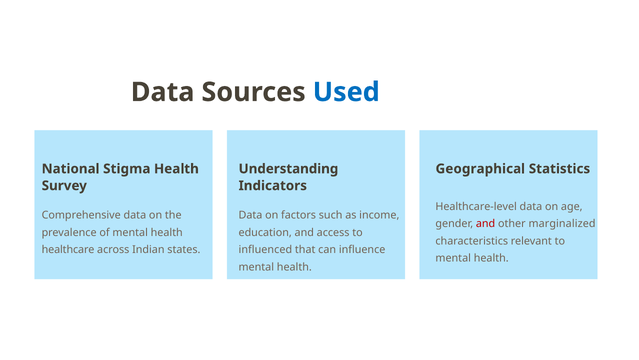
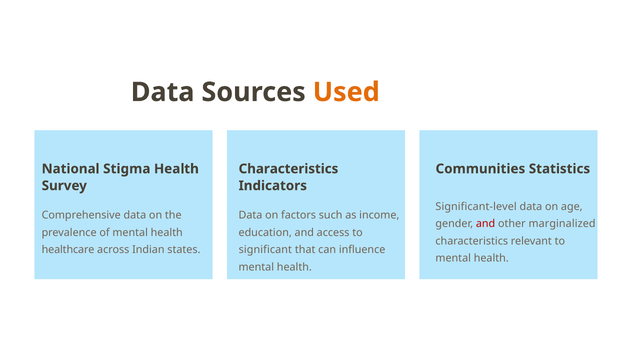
Used colour: blue -> orange
Understanding at (288, 169): Understanding -> Characteristics
Geographical: Geographical -> Communities
Healthcare-level: Healthcare-level -> Significant-level
influenced: influenced -> significant
